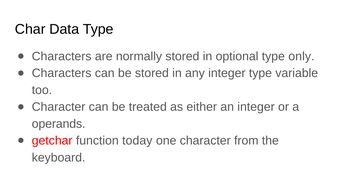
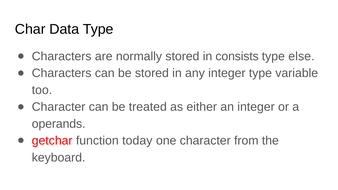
optional: optional -> consists
only: only -> else
